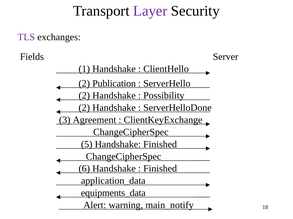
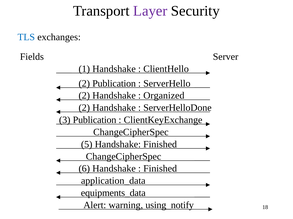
TLS colour: purple -> blue
Possibility: Possibility -> Organized
3 Agreement: Agreement -> Publication
main_notify: main_notify -> using_notify
